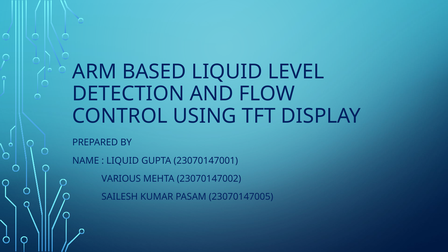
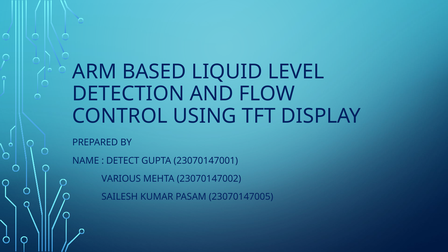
LIQUID at (123, 161): LIQUID -> DETECT
